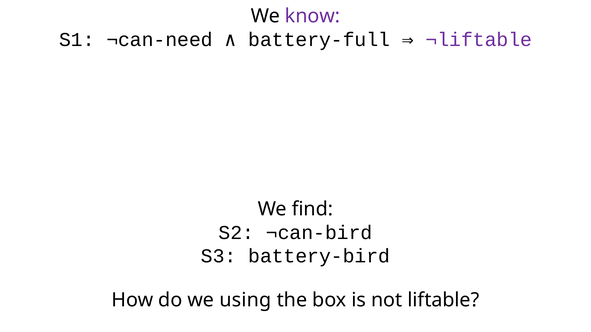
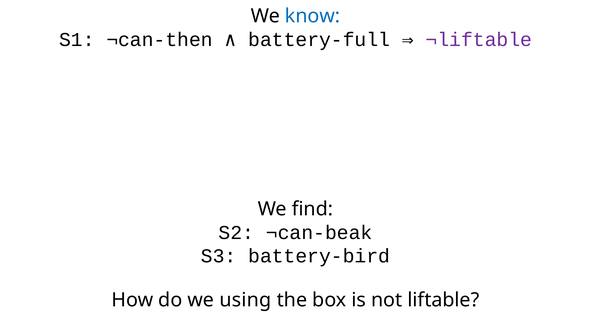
know colour: purple -> blue
¬can-need: ¬can-need -> ¬can-then
¬can-bird: ¬can-bird -> ¬can-beak
